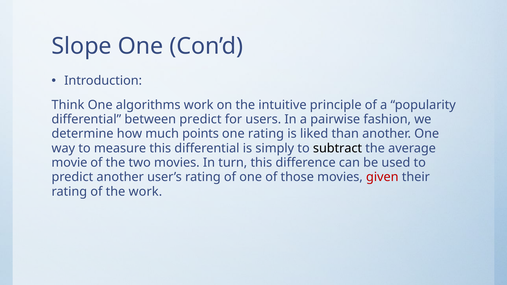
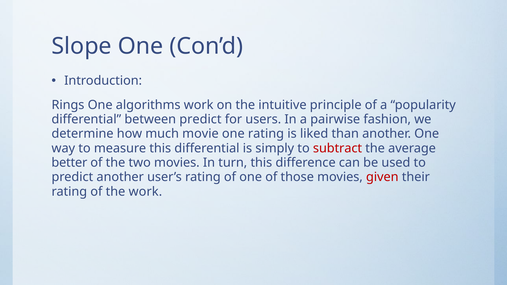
Think: Think -> Rings
points: points -> movie
subtract colour: black -> red
movie: movie -> better
